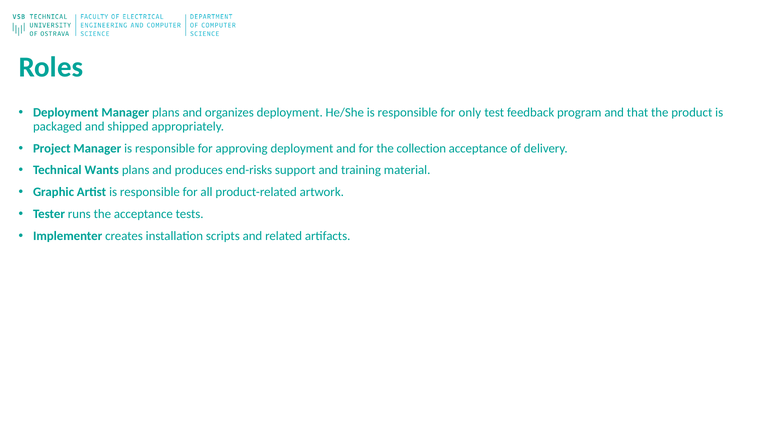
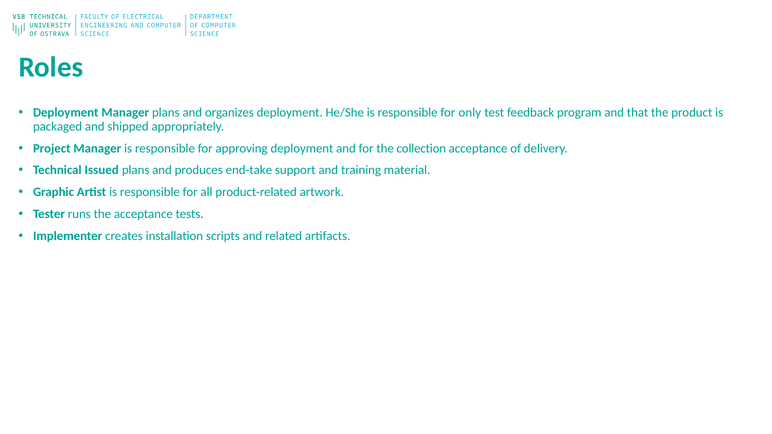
Wants: Wants -> Issued
end-risks: end-risks -> end-take
